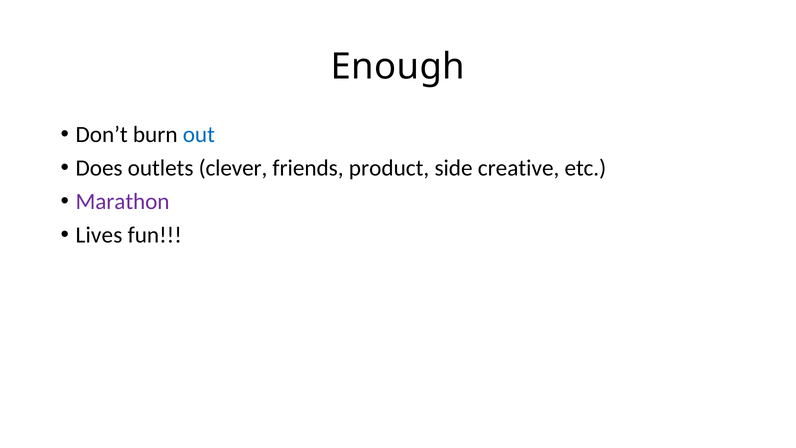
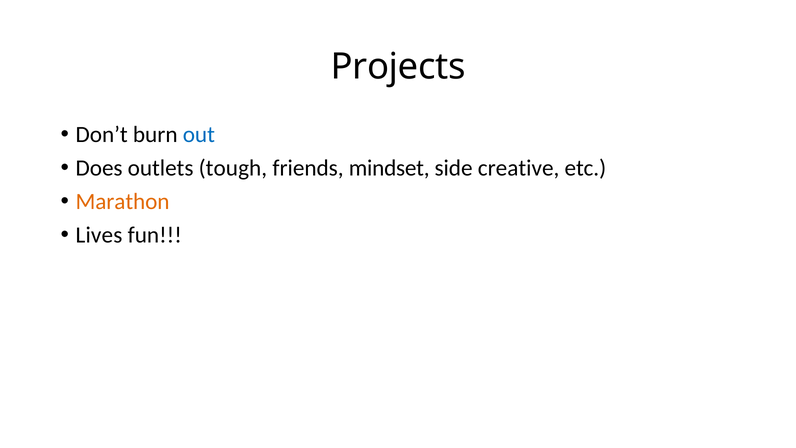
Enough: Enough -> Projects
clever: clever -> tough
product: product -> mindset
Marathon colour: purple -> orange
